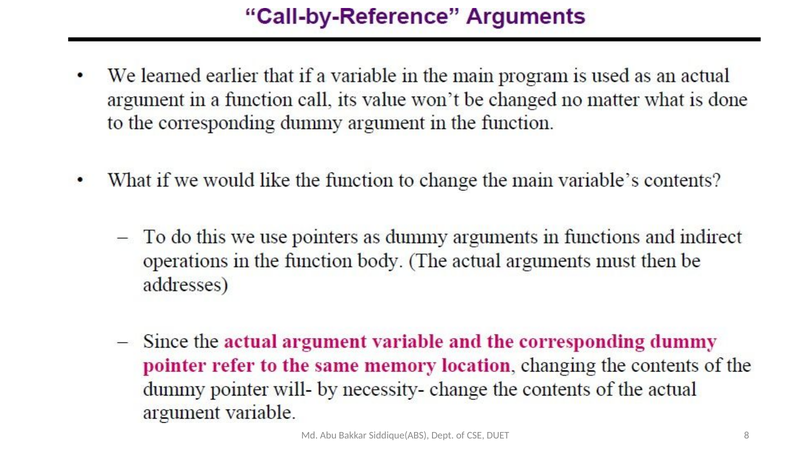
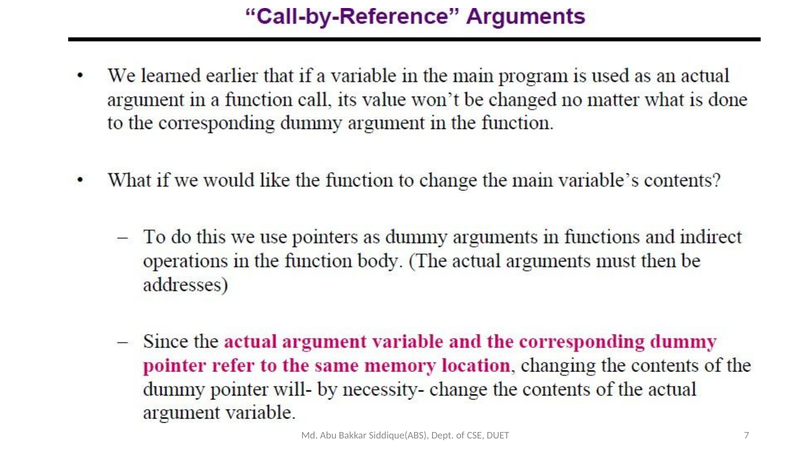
8: 8 -> 7
